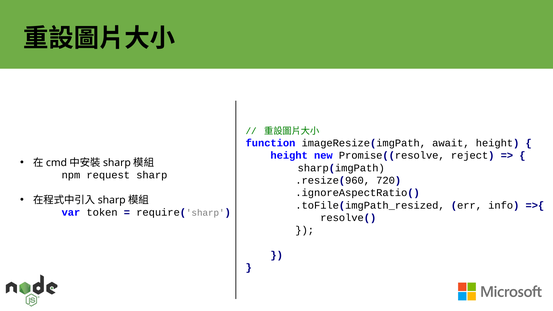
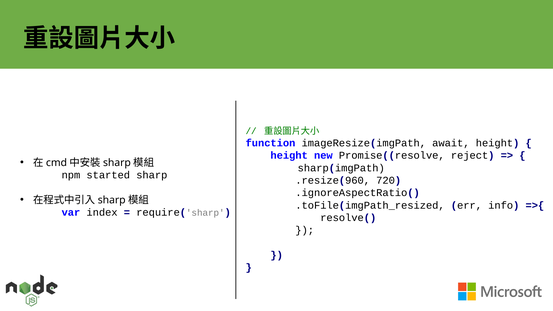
request: request -> started
token: token -> index
